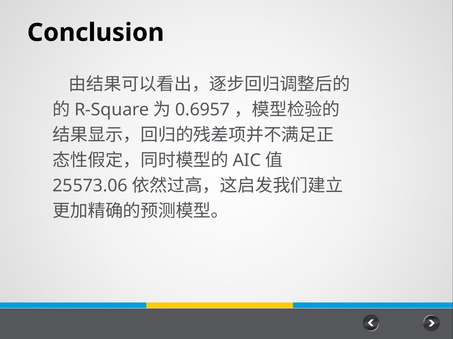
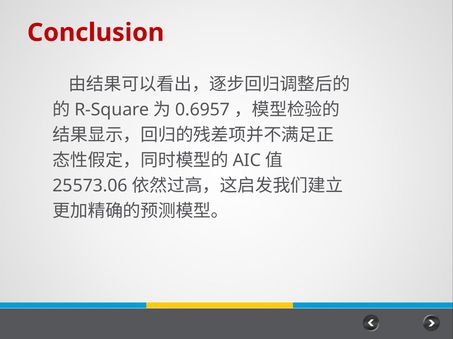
Conclusion colour: black -> red
